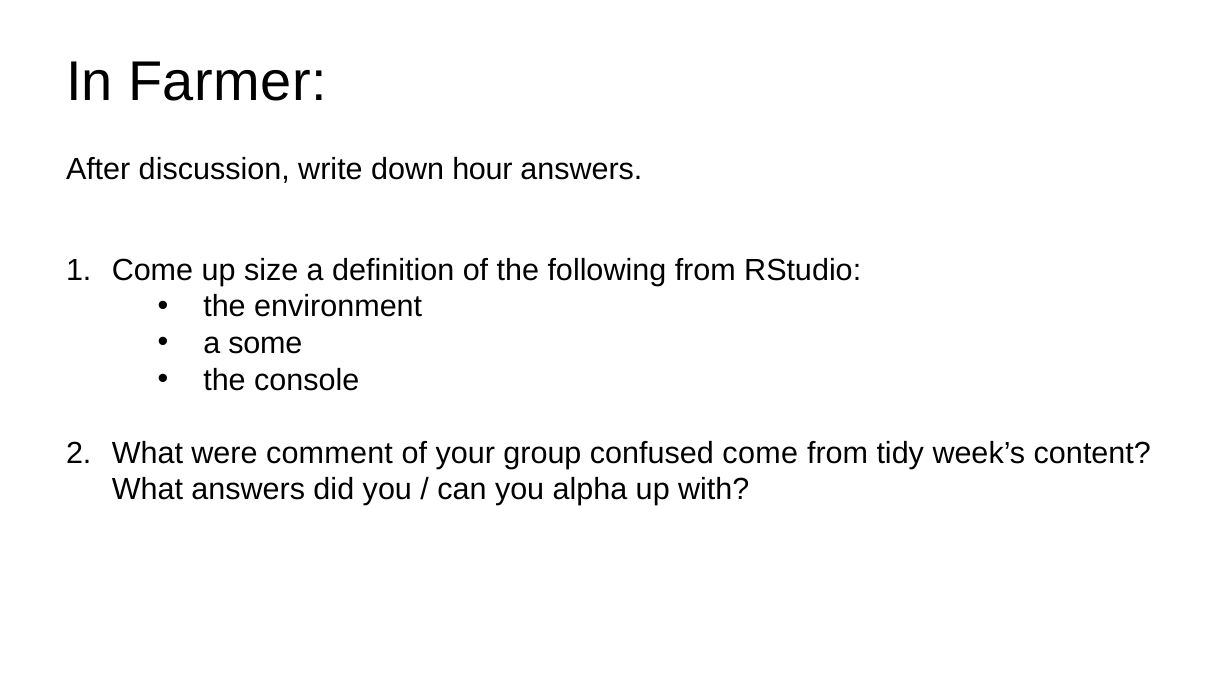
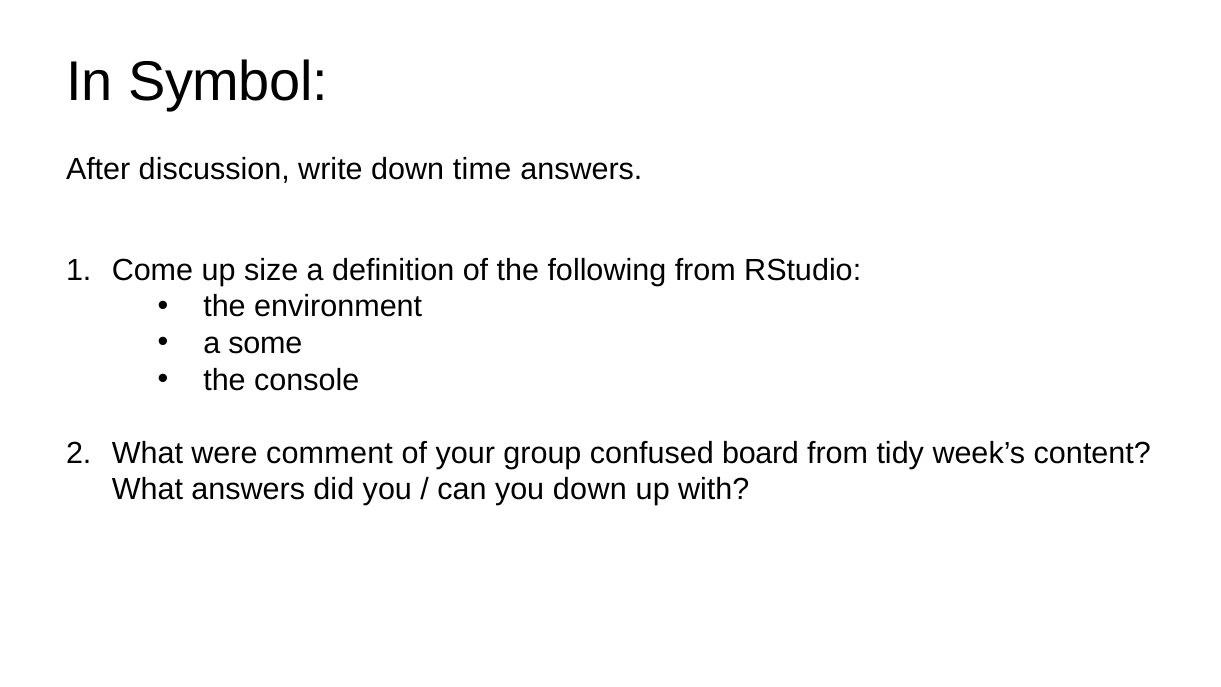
Farmer: Farmer -> Symbol
hour: hour -> time
confused come: come -> board
you alpha: alpha -> down
